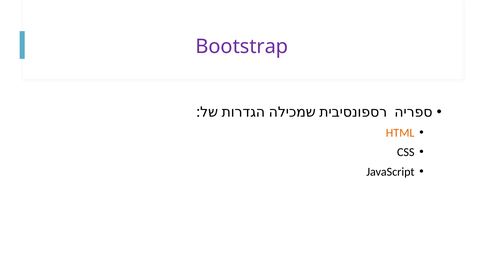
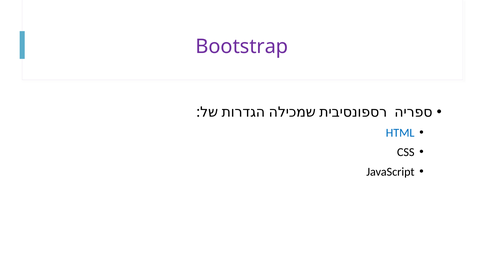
HTML colour: orange -> blue
